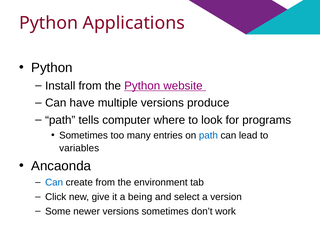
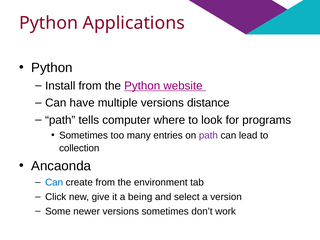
produce: produce -> distance
path at (208, 136) colour: blue -> purple
variables: variables -> collection
